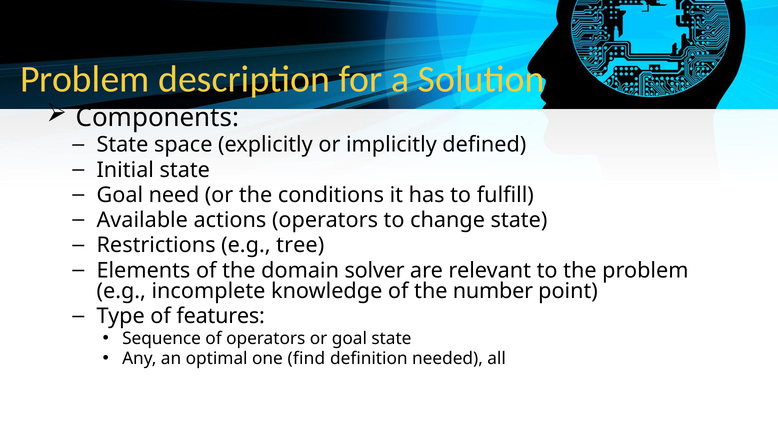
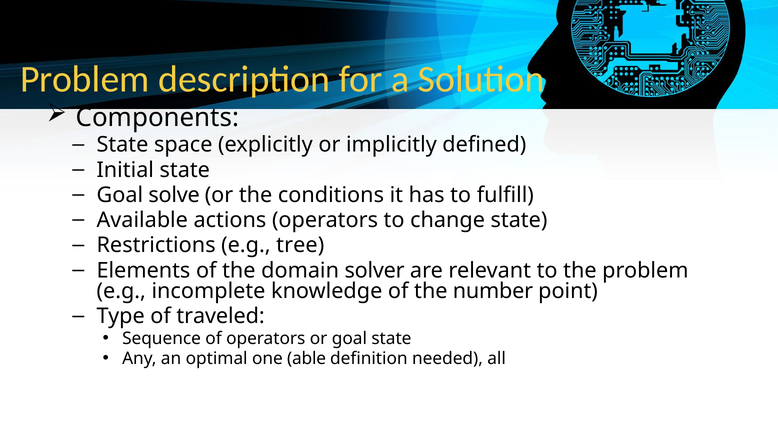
need: need -> solve
features: features -> traveled
find: find -> able
